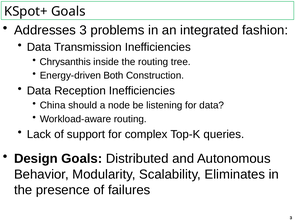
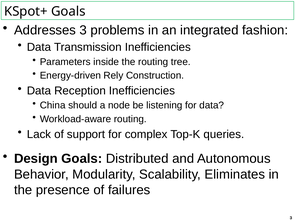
Chrysanthis: Chrysanthis -> Parameters
Both: Both -> Rely
